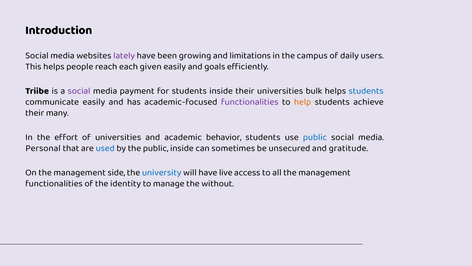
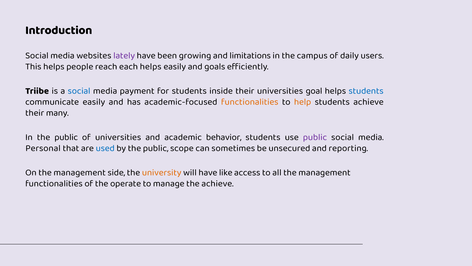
each given: given -> helps
social at (79, 91) colour: purple -> blue
bulk: bulk -> goal
functionalities at (250, 102) colour: purple -> orange
In the effort: effort -> public
public at (315, 137) colour: blue -> purple
public inside: inside -> scope
gratitude: gratitude -> reporting
university colour: blue -> orange
live: live -> like
identity: identity -> operate
the without: without -> achieve
